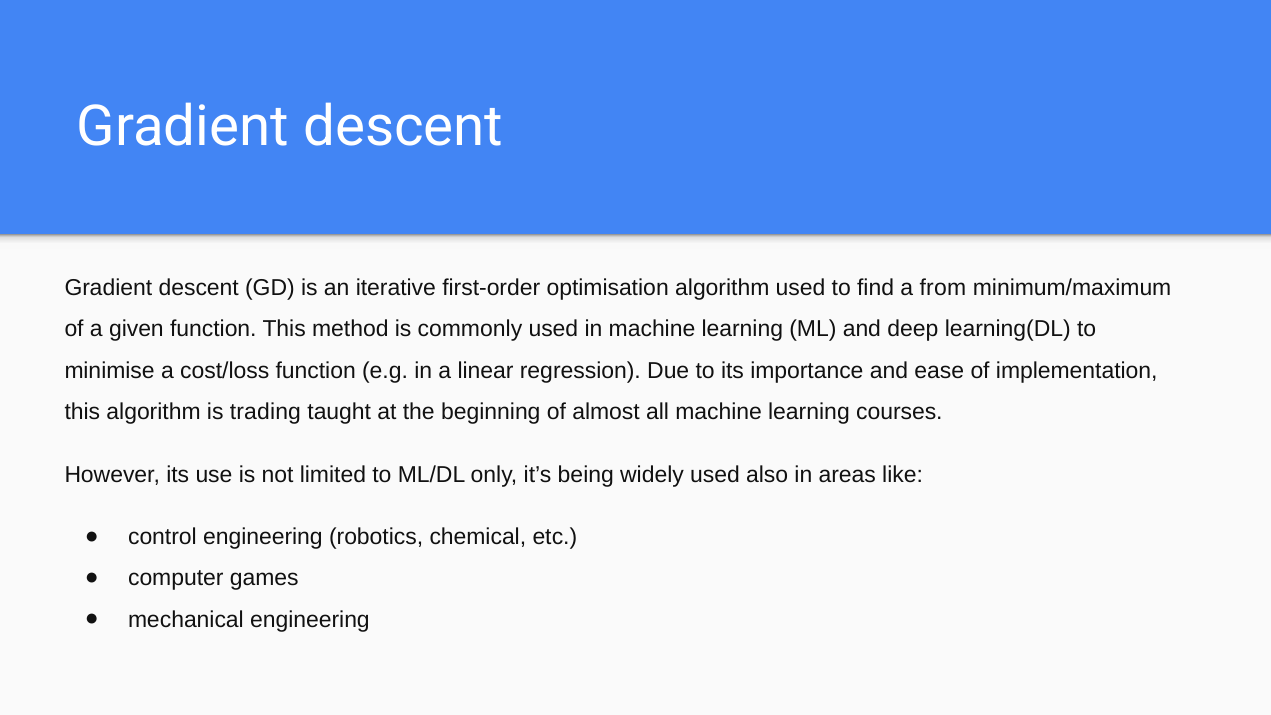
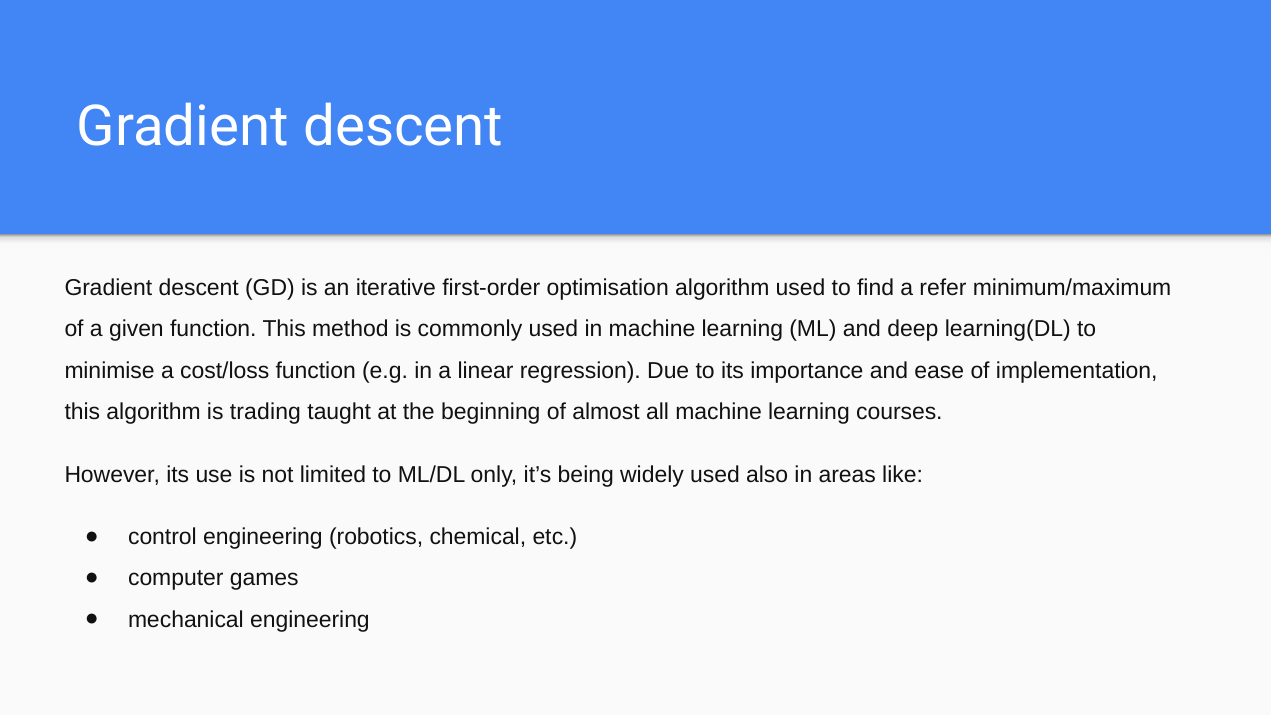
from: from -> refer
